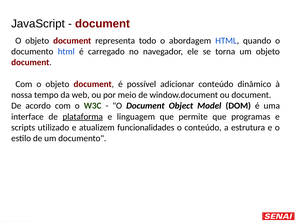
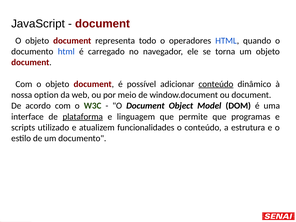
abordagem: abordagem -> operadores
conteúdo at (216, 84) underline: none -> present
tempo: tempo -> option
